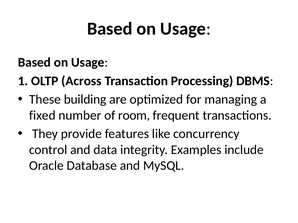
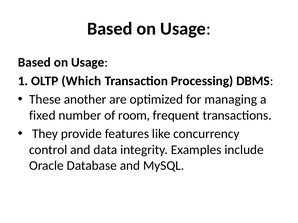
Across: Across -> Which
building: building -> another
